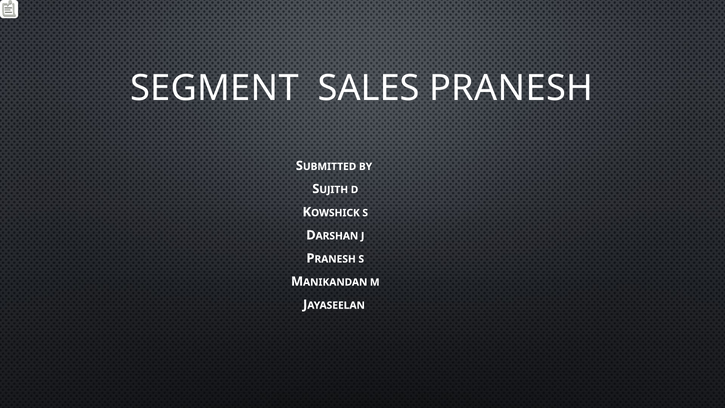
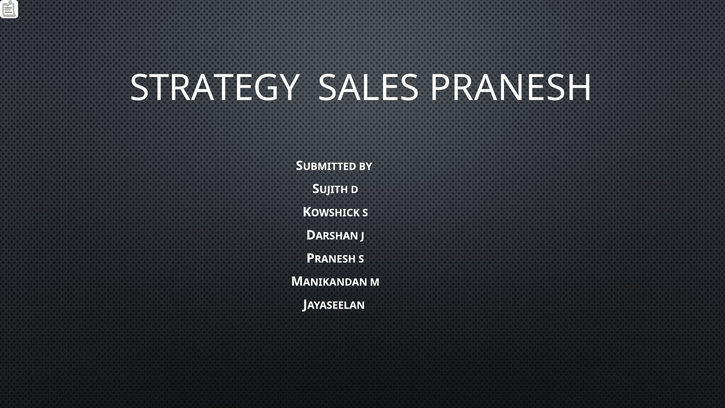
SEGMENT: SEGMENT -> STRATEGY
